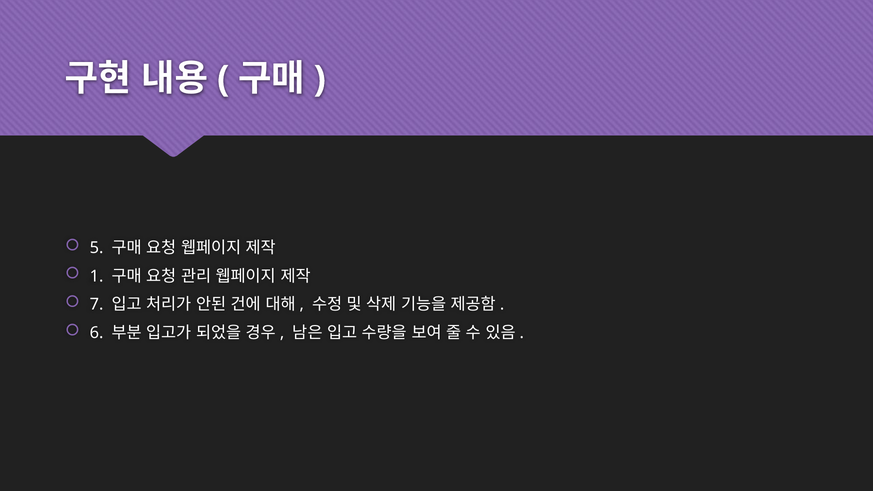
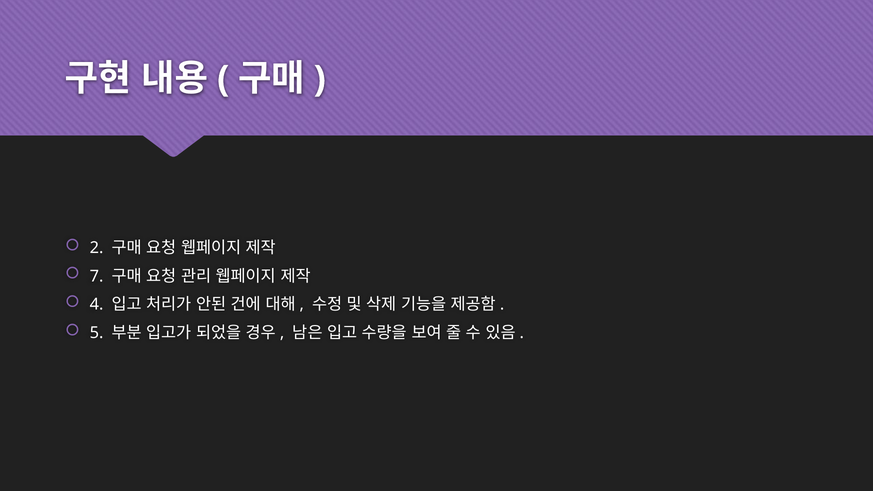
5: 5 -> 2
1: 1 -> 7
7: 7 -> 4
6: 6 -> 5
